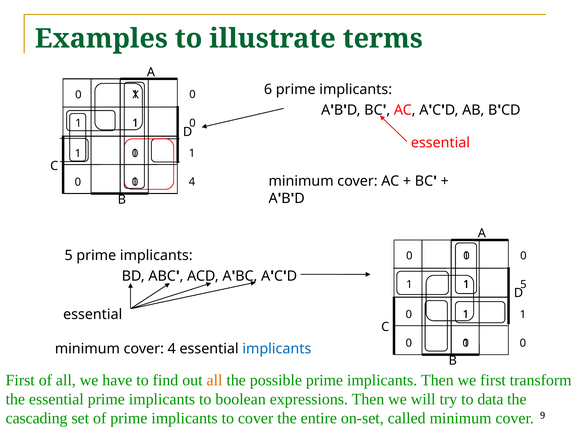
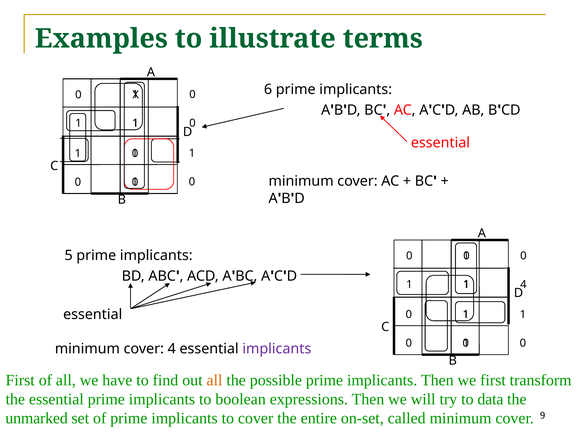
4 at (192, 182): 4 -> 0
5 at (523, 284): 5 -> 4
implicants at (277, 349) colour: blue -> purple
cascading: cascading -> unmarked
